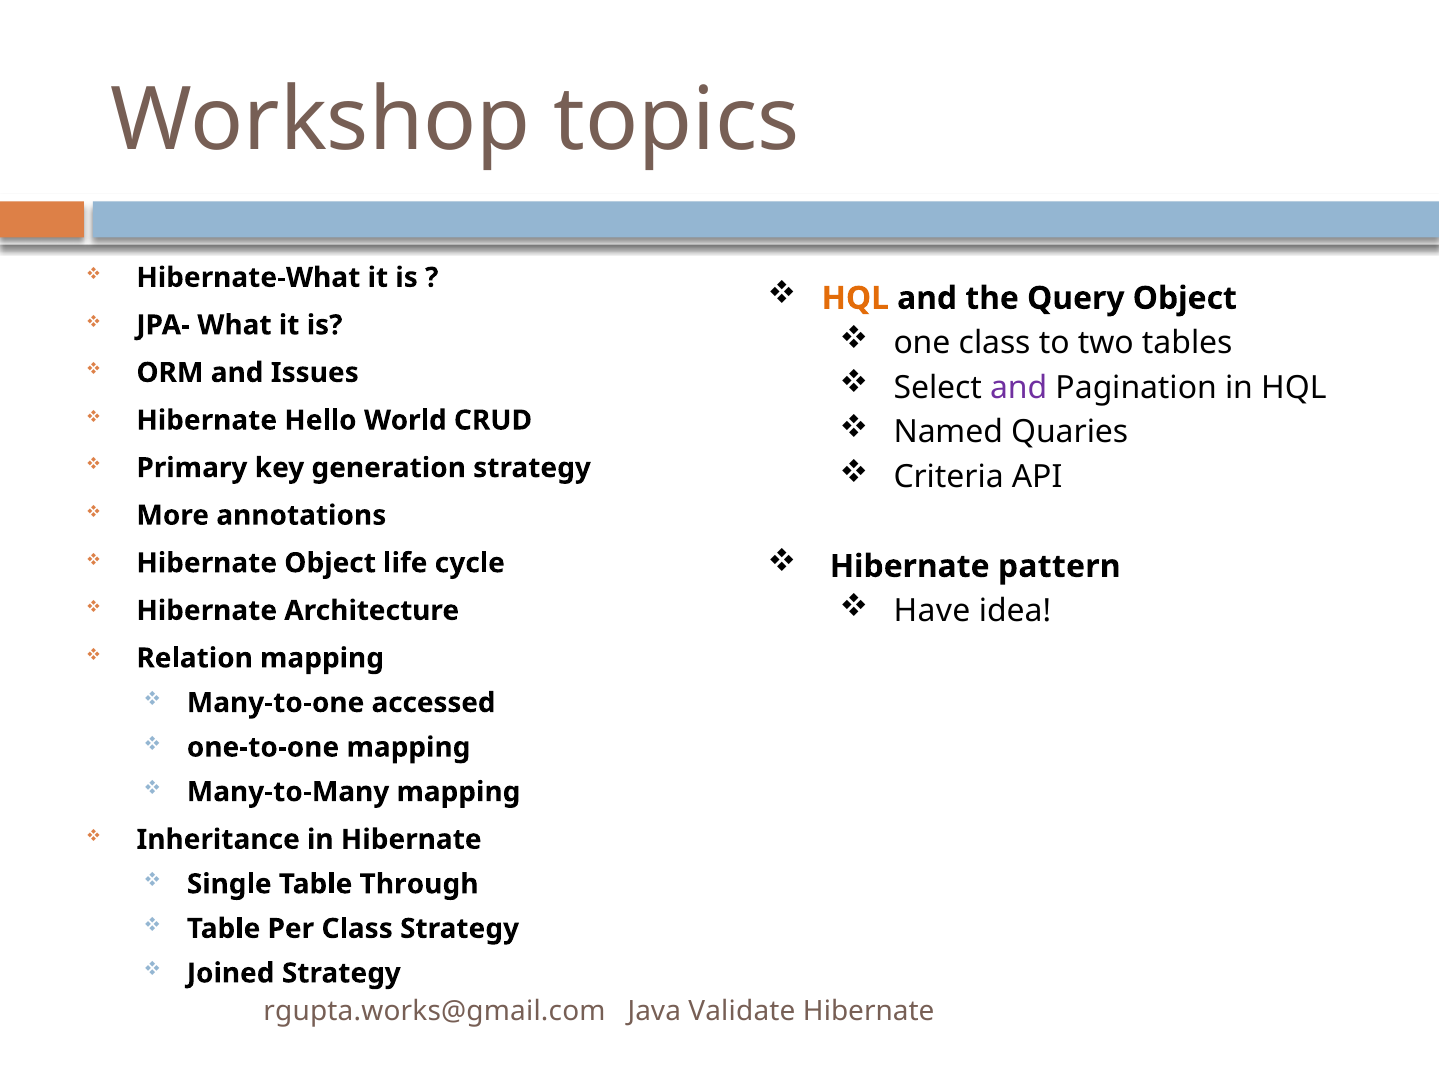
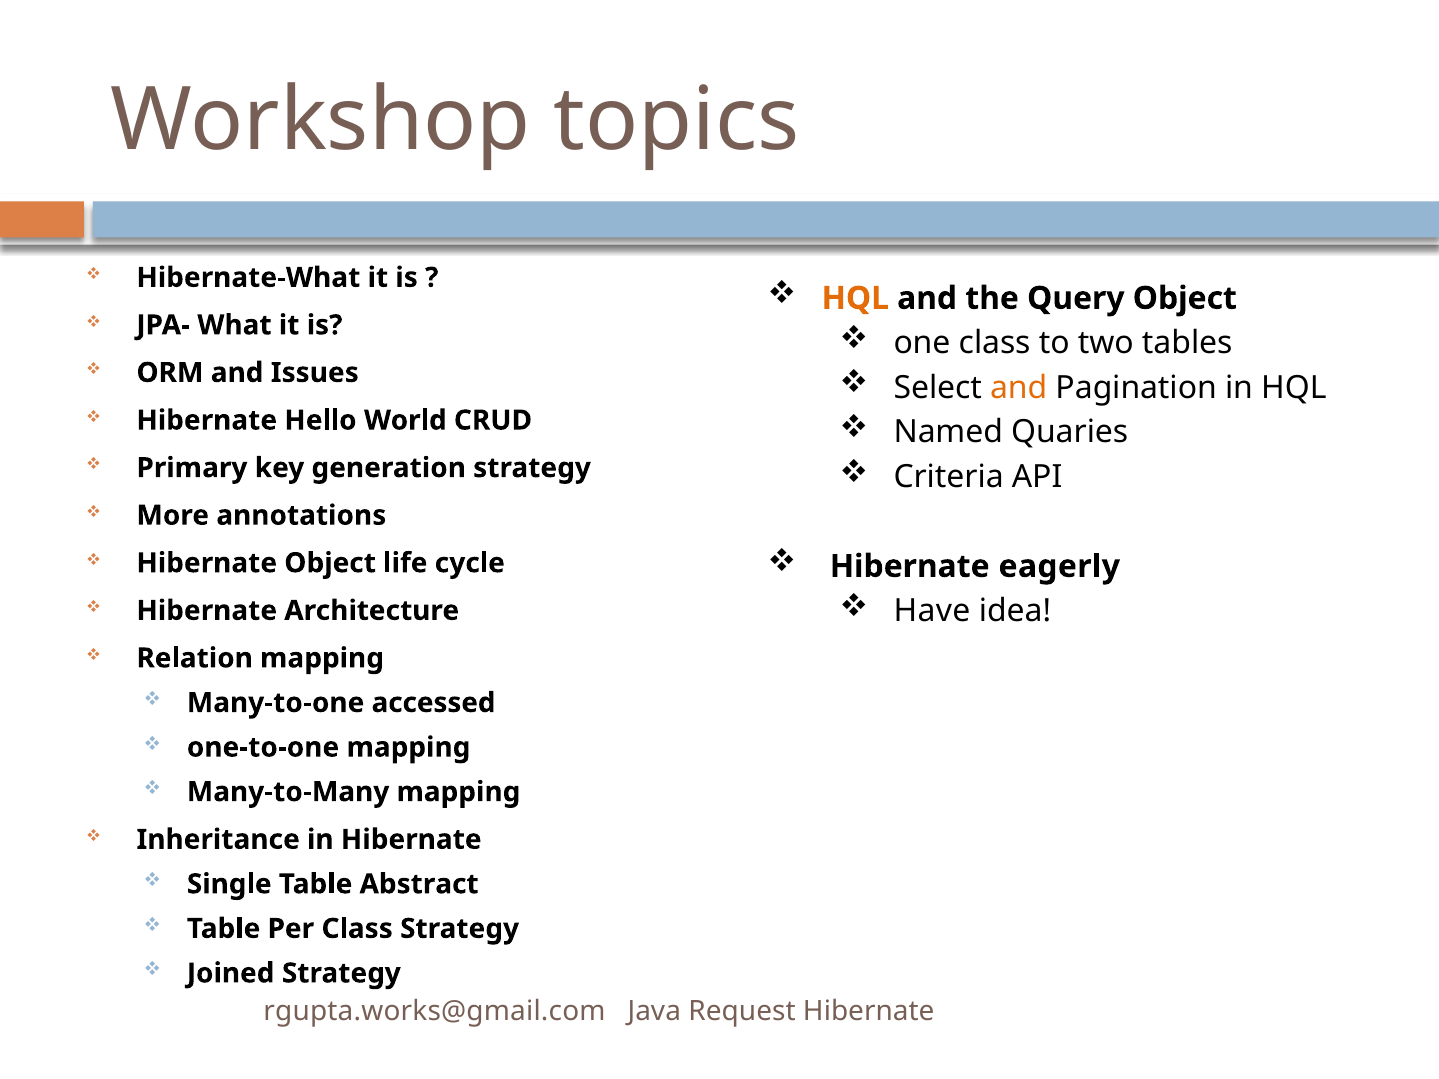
and at (1019, 388) colour: purple -> orange
pattern: pattern -> eagerly
Through: Through -> Abstract
Validate: Validate -> Request
